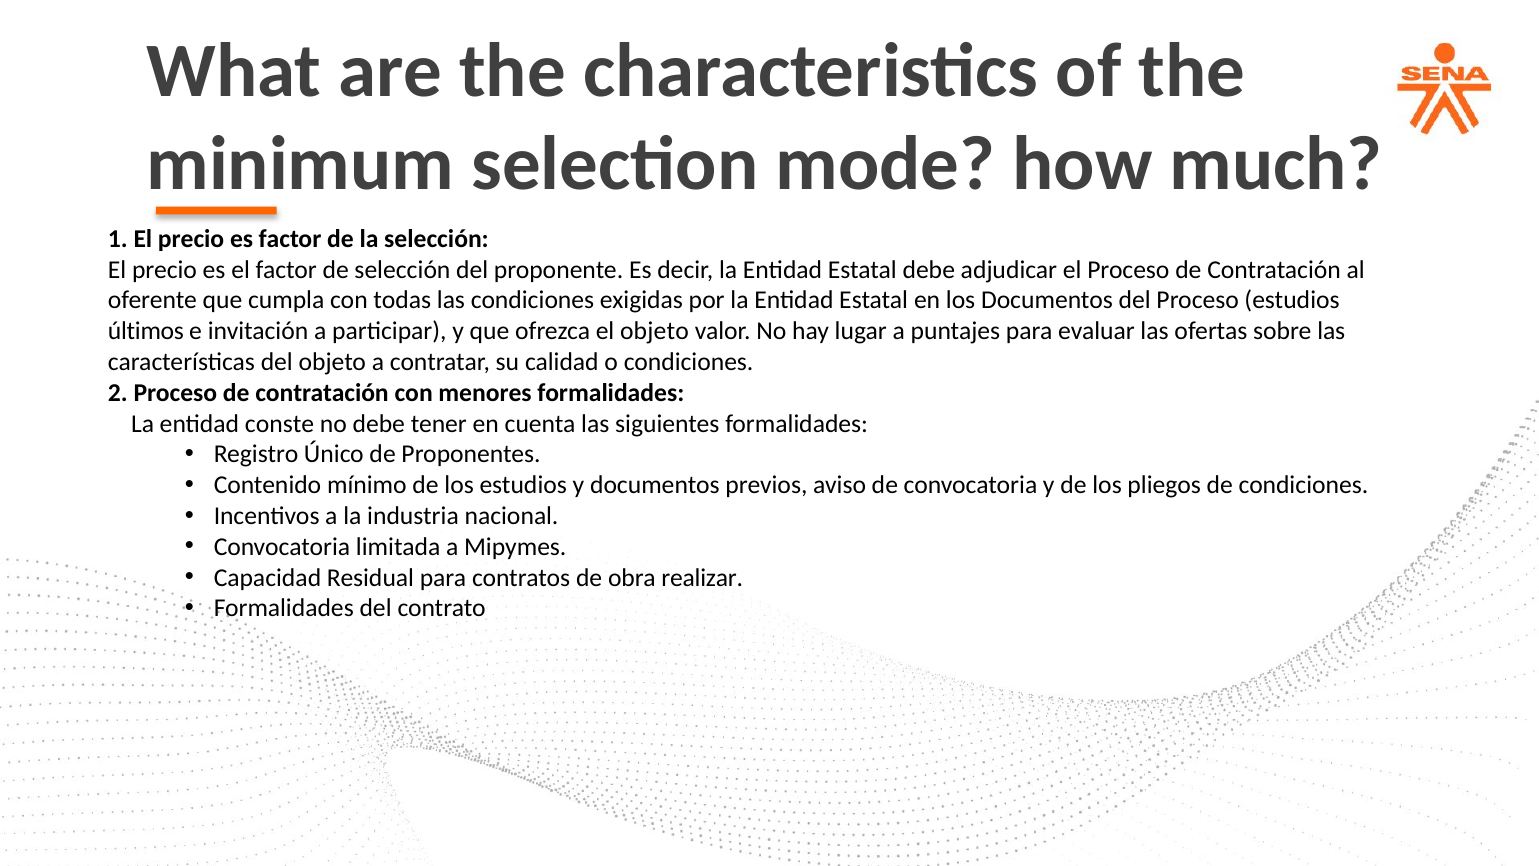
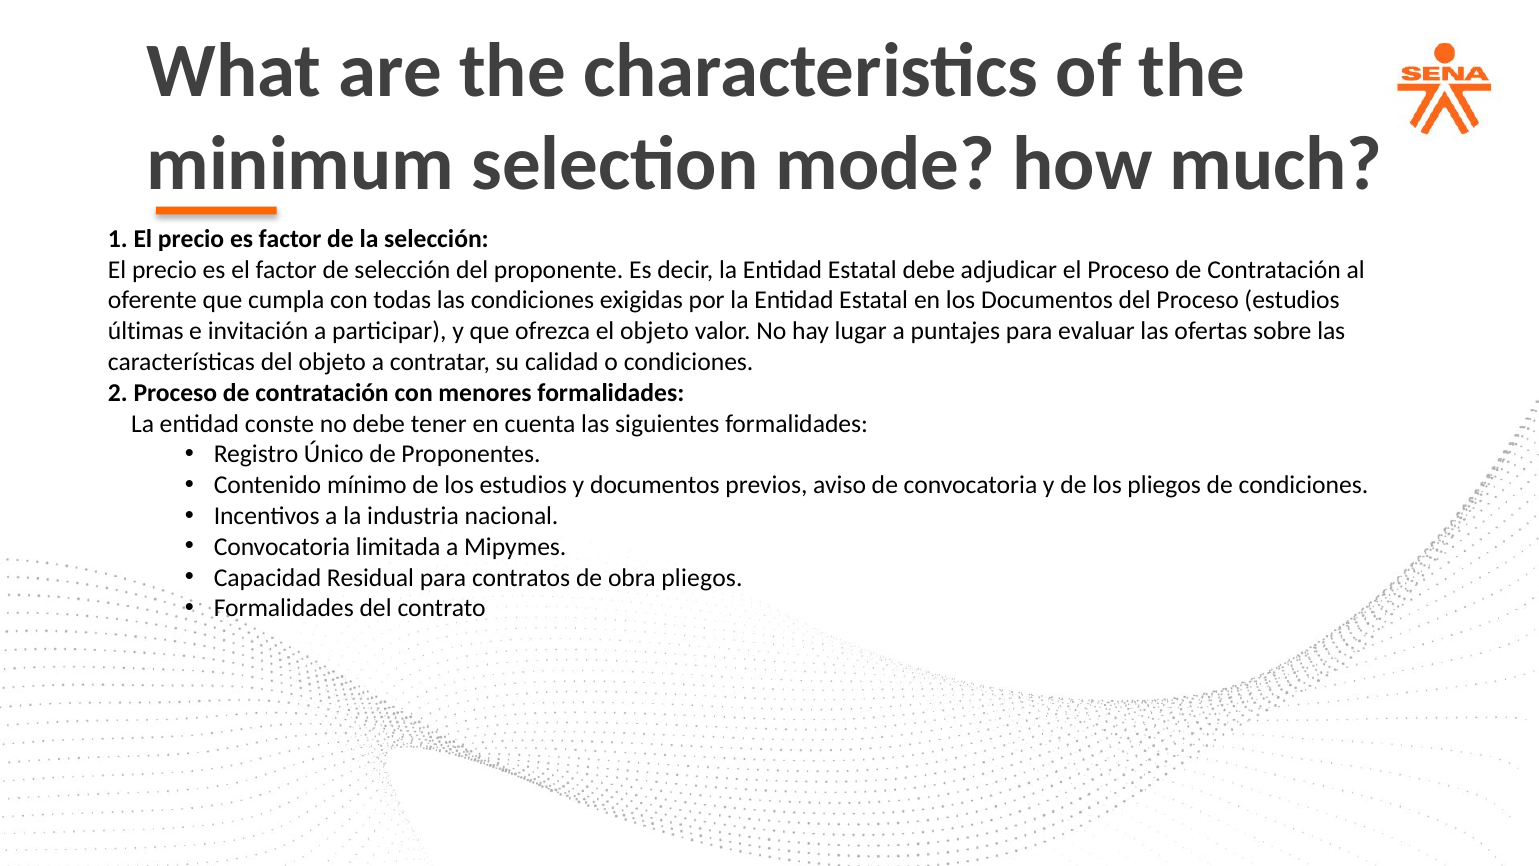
últimos: últimos -> últimas
obra realizar: realizar -> pliegos
